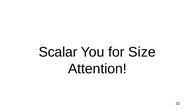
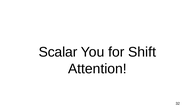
Size: Size -> Shift
